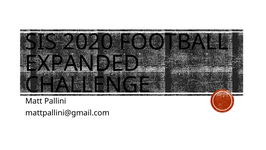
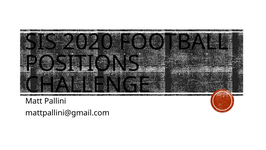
EXPANDED: EXPANDED -> POSITIONS
